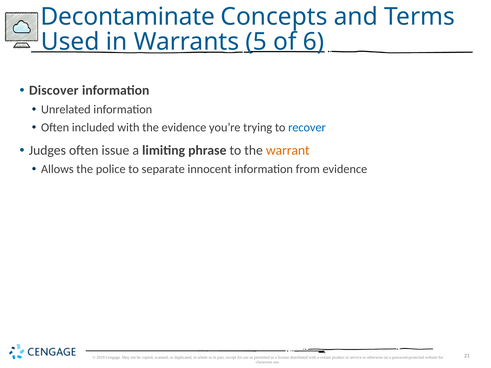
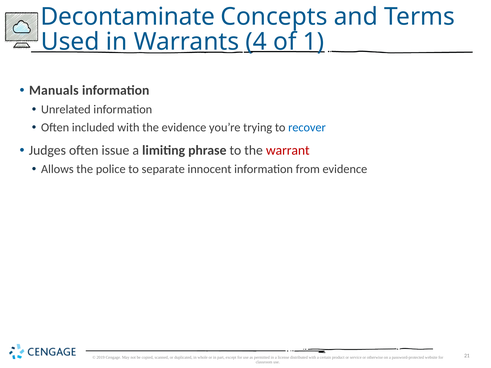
5: 5 -> 4
6: 6 -> 1
Discover: Discover -> Manuals
warrant colour: orange -> red
